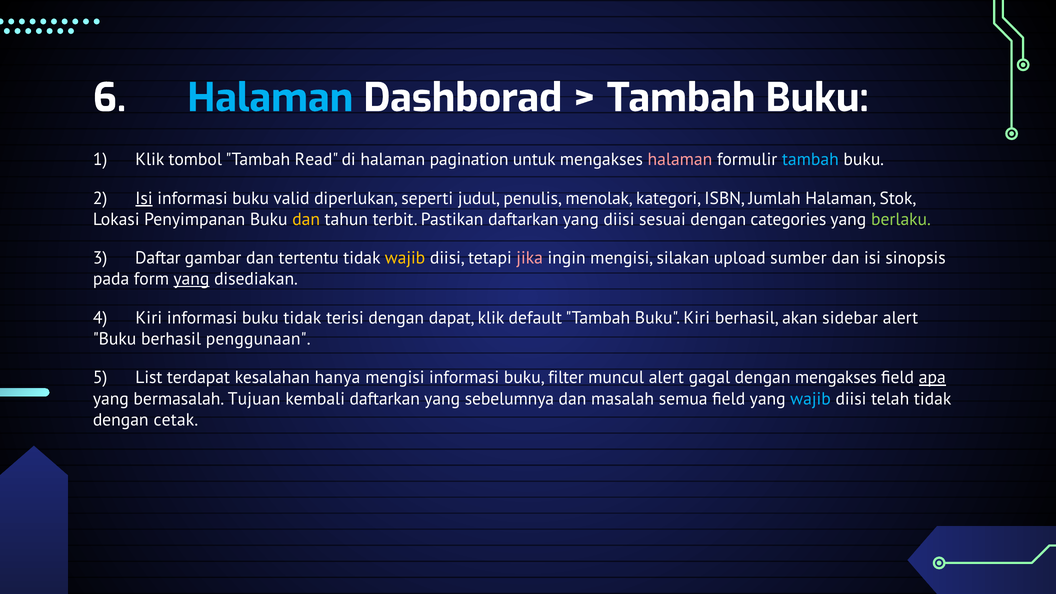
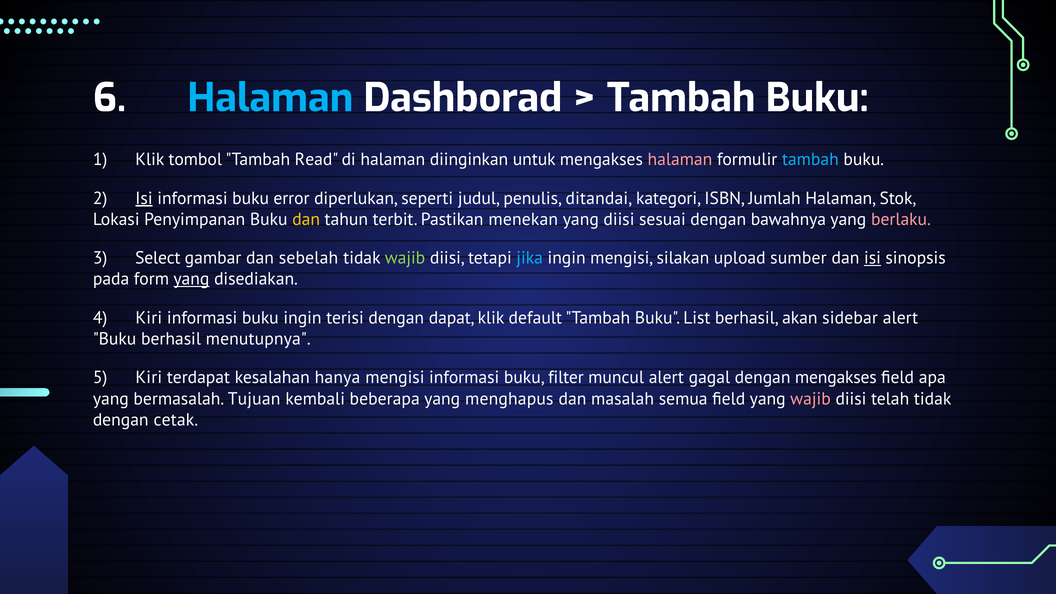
pagination: pagination -> diinginkan
valid: valid -> error
menolak: menolak -> ditandai
Pastikan daftarkan: daftarkan -> menekan
categories: categories -> bawahnya
berlaku colour: light green -> pink
Daftar: Daftar -> Select
tertentu: tertentu -> sebelah
wajib at (405, 258) colour: yellow -> light green
jika colour: pink -> light blue
isi at (872, 258) underline: none -> present
buku tidak: tidak -> ingin
Buku Kiri: Kiri -> List
penggunaan: penggunaan -> menutupnya
5 List: List -> Kiri
apa underline: present -> none
kembali daftarkan: daftarkan -> beberapa
sebelumnya: sebelumnya -> menghapus
wajib at (811, 399) colour: light blue -> pink
